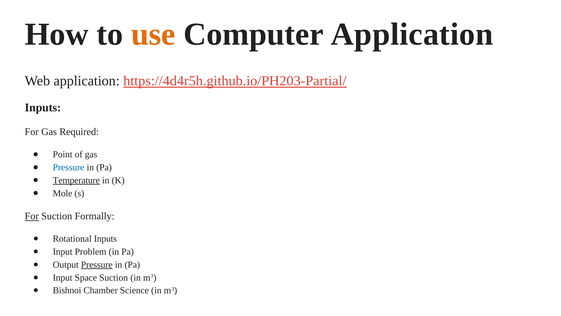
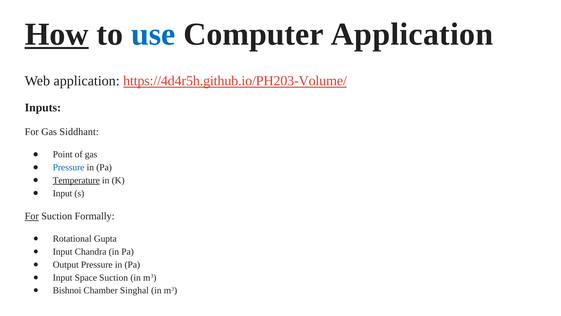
How underline: none -> present
use colour: orange -> blue
https://4d4r5h.github.io/PH203-Partial/: https://4d4r5h.github.io/PH203-Partial/ -> https://4d4r5h.github.io/PH203-Volume/
Required: Required -> Siddhant
Mole at (63, 193): Mole -> Input
Rotational Inputs: Inputs -> Gupta
Problem: Problem -> Chandra
Pressure at (97, 264) underline: present -> none
Science: Science -> Singhal
